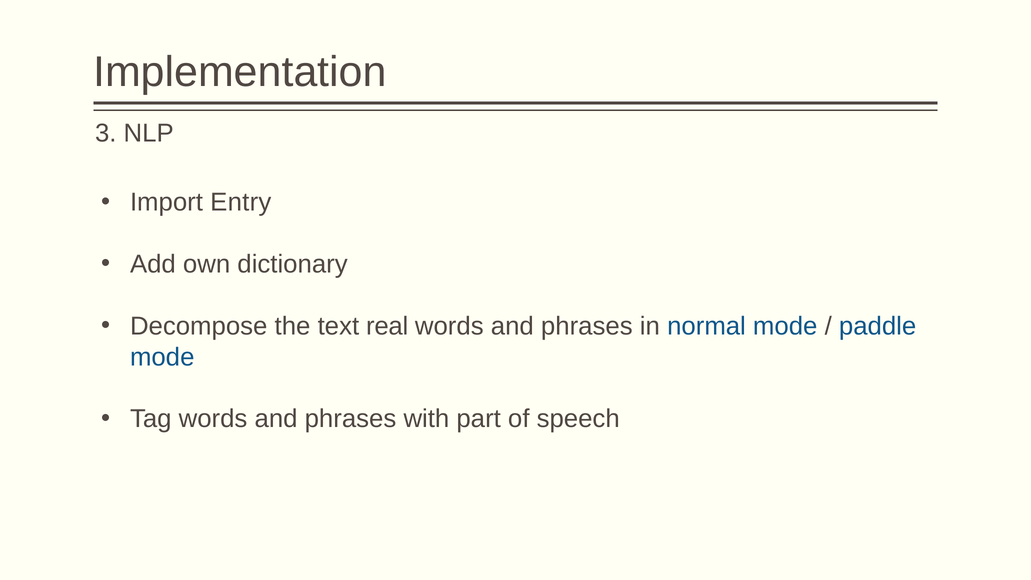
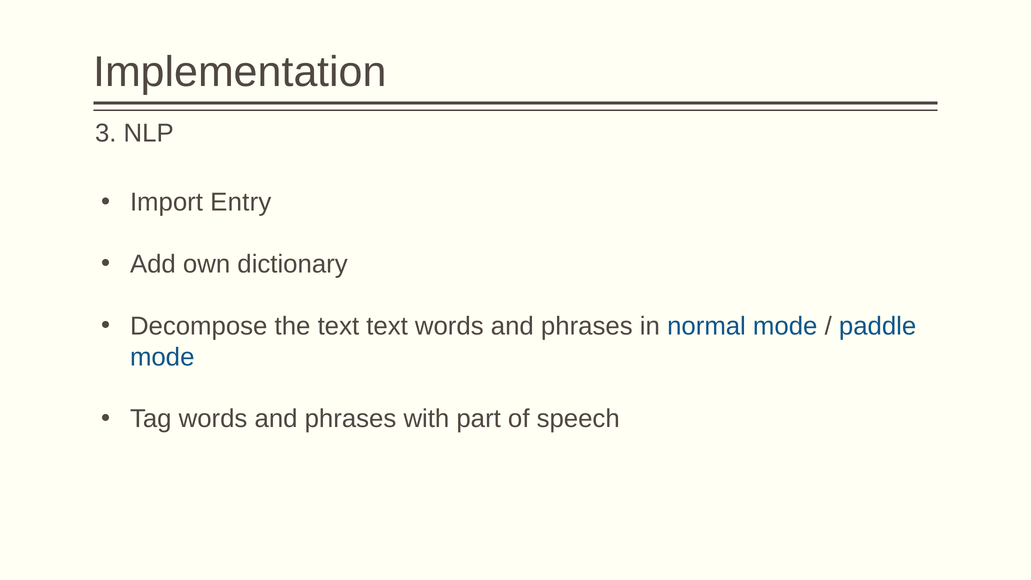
text real: real -> text
